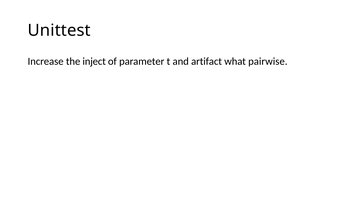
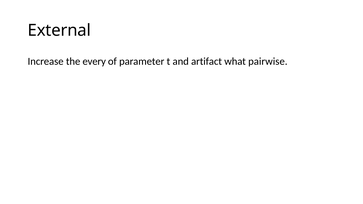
Unittest: Unittest -> External
inject: inject -> every
